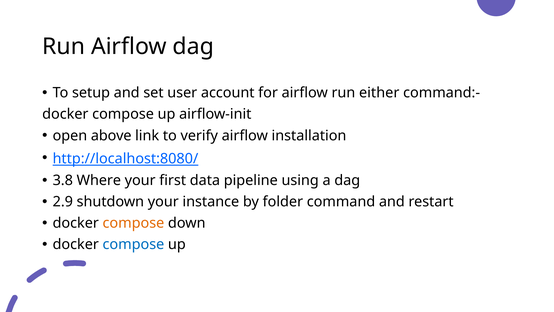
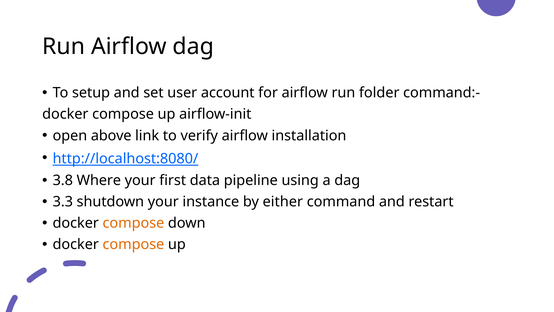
either: either -> folder
2.9: 2.9 -> 3.3
folder: folder -> either
compose at (133, 244) colour: blue -> orange
